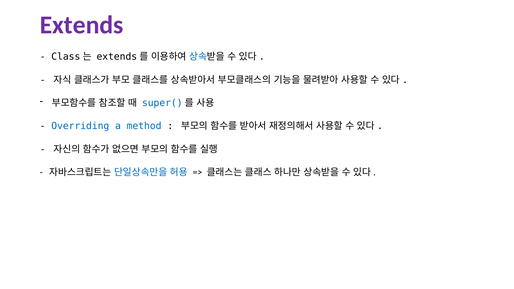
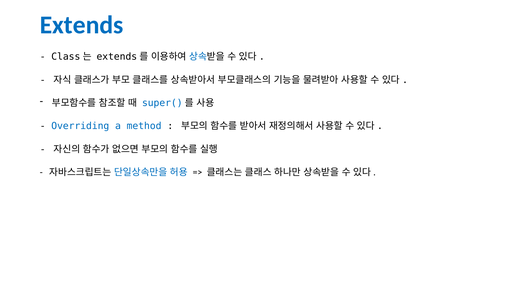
Extends colour: purple -> blue
